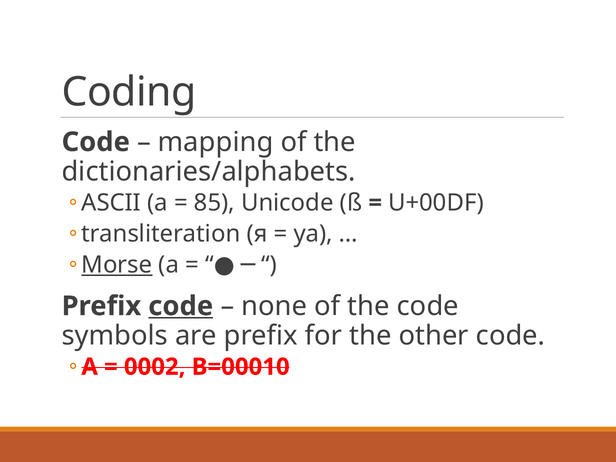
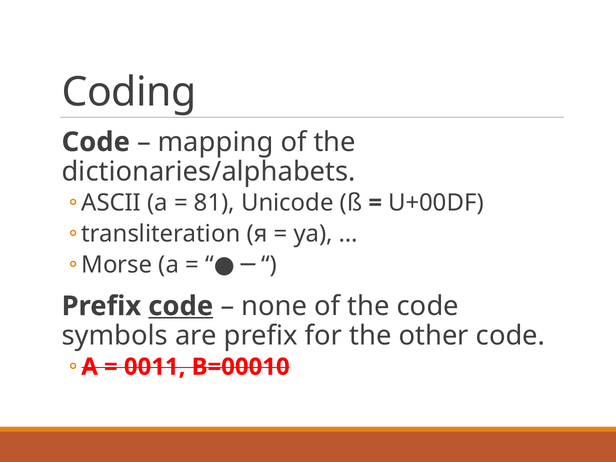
85: 85 -> 81
Morse underline: present -> none
0002: 0002 -> 0011
